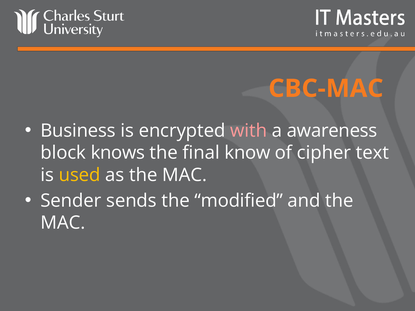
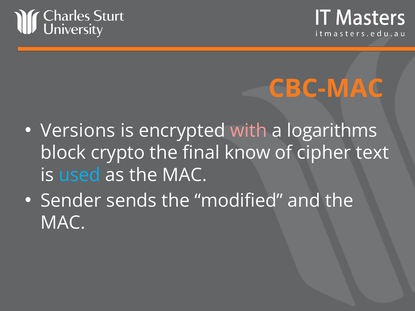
Business: Business -> Versions
awareness: awareness -> logarithms
knows: knows -> crypto
used colour: yellow -> light blue
